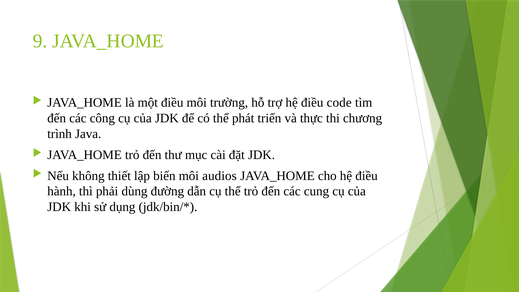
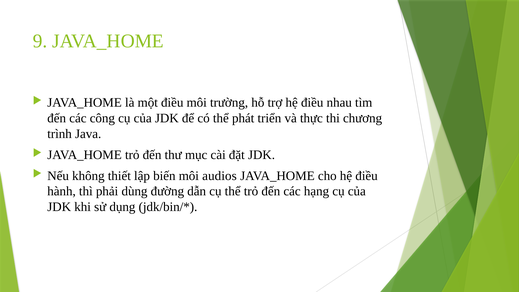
code: code -> nhau
cung: cung -> hạng
